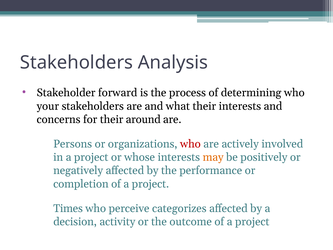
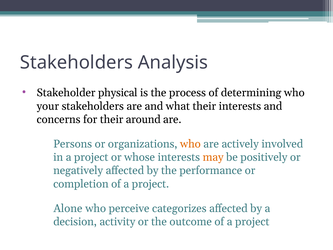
forward: forward -> physical
who at (190, 144) colour: red -> orange
Times: Times -> Alone
